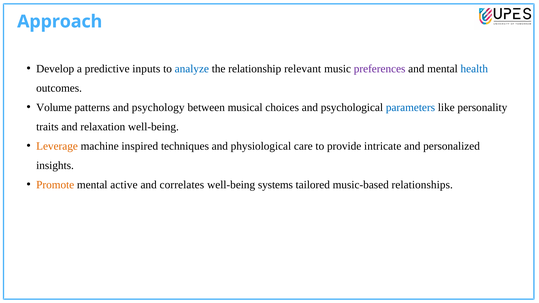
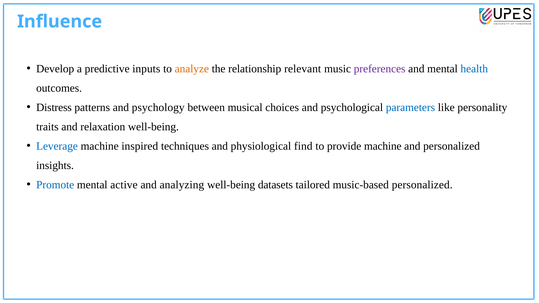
Approach: Approach -> Influence
analyze colour: blue -> orange
Volume: Volume -> Distress
Leverage colour: orange -> blue
care: care -> find
provide intricate: intricate -> machine
Promote colour: orange -> blue
correlates: correlates -> analyzing
systems: systems -> datasets
music-based relationships: relationships -> personalized
